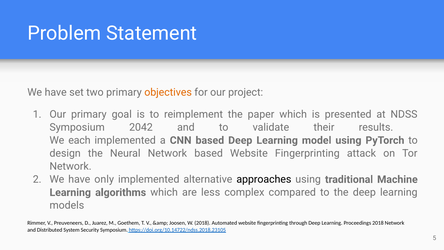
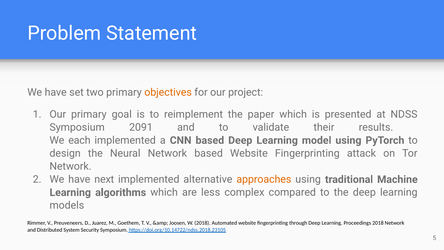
2042: 2042 -> 2091
only: only -> next
approaches colour: black -> orange
